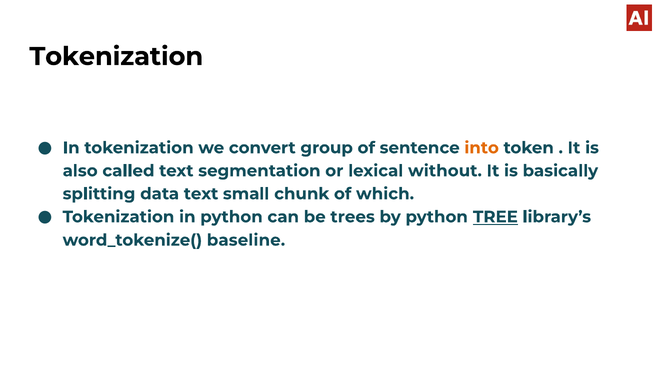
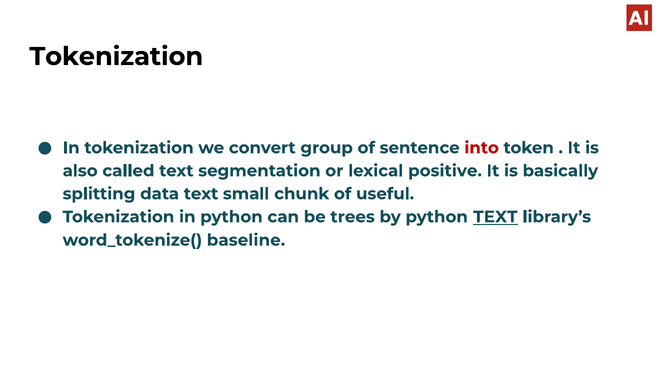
into colour: orange -> red
without: without -> positive
which: which -> useful
python TREE: TREE -> TEXT
